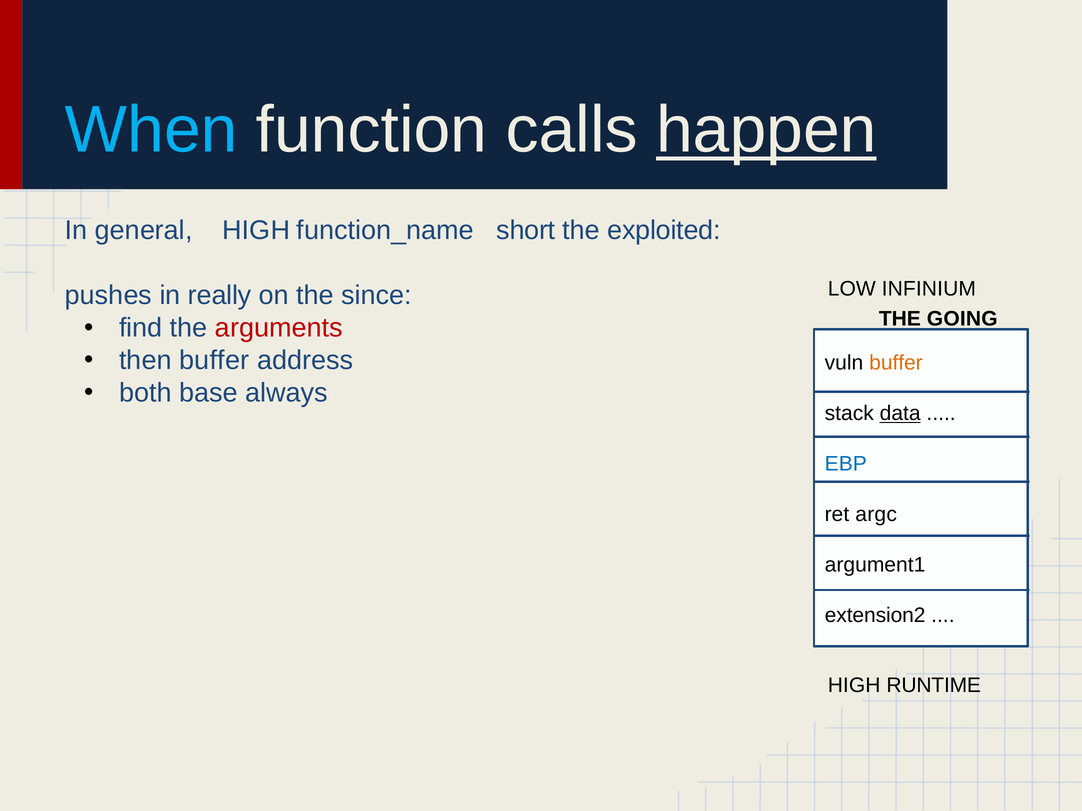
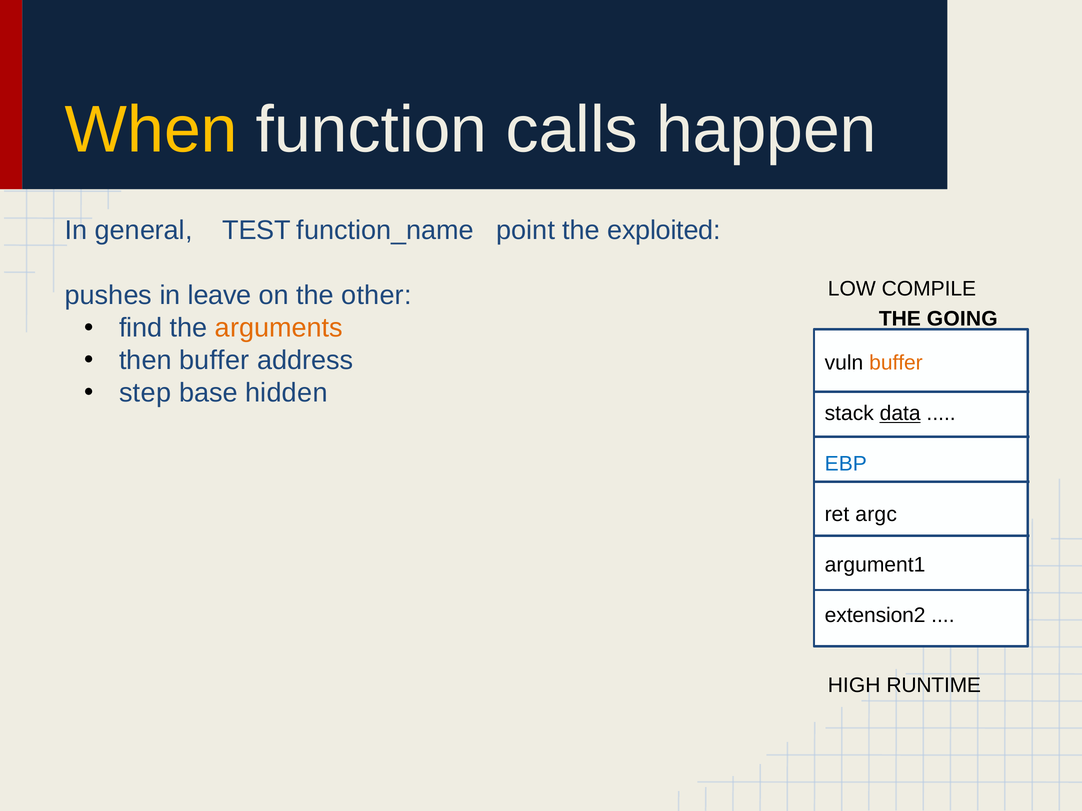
When colour: light blue -> yellow
happen underline: present -> none
general HIGH: HIGH -> TEST
short: short -> point
INFINIUM: INFINIUM -> COMPILE
really: really -> leave
since: since -> other
arguments colour: red -> orange
both: both -> step
always: always -> hidden
